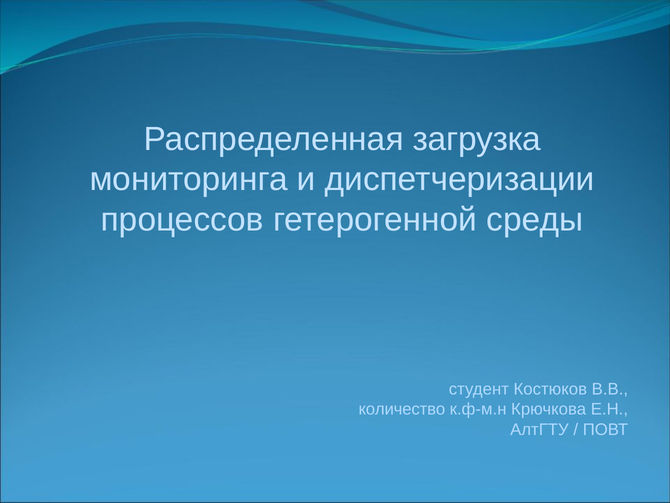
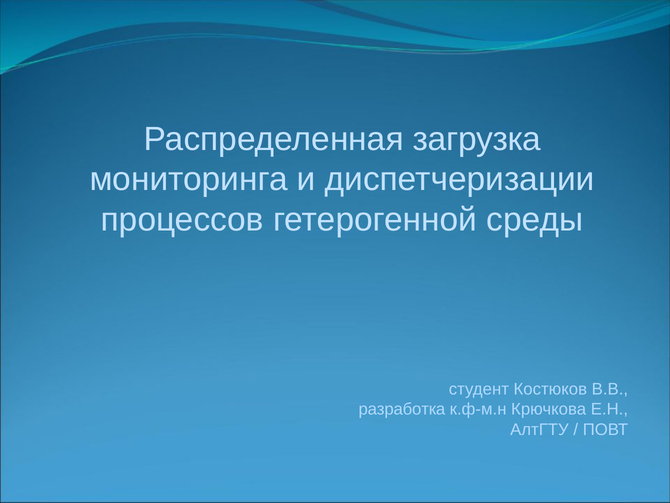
количество: количество -> разработка
